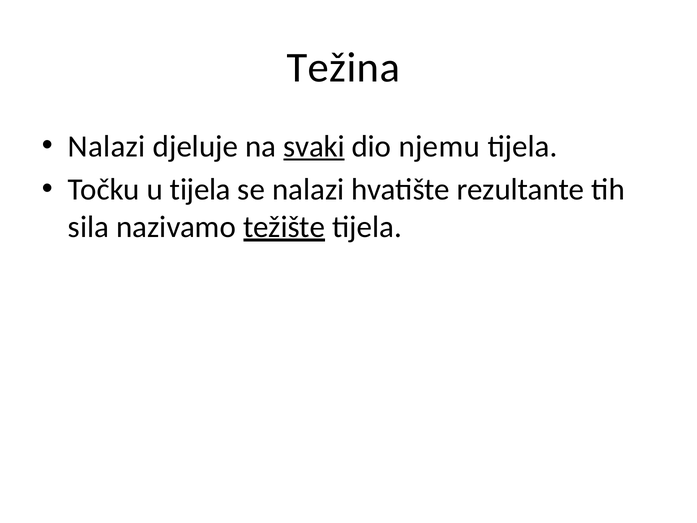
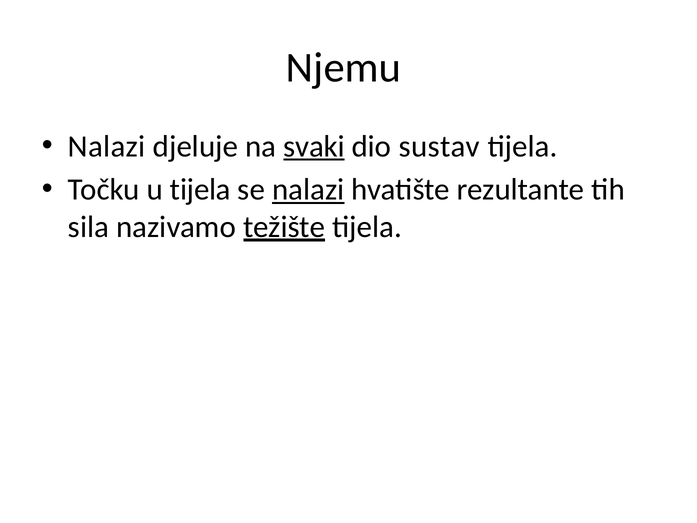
Težina: Težina -> Njemu
njemu: njemu -> sustav
nalazi at (308, 190) underline: none -> present
